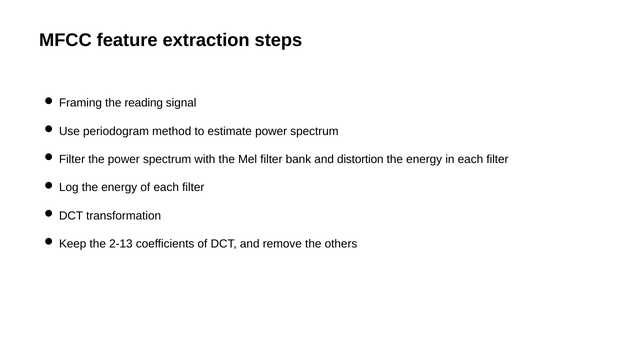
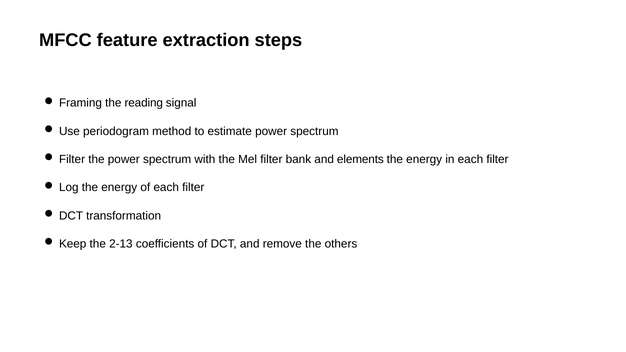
distortion: distortion -> elements
